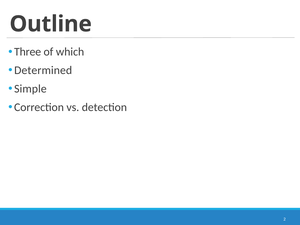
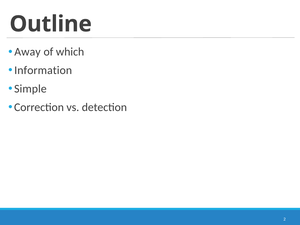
Three: Three -> Away
Determined: Determined -> Information
